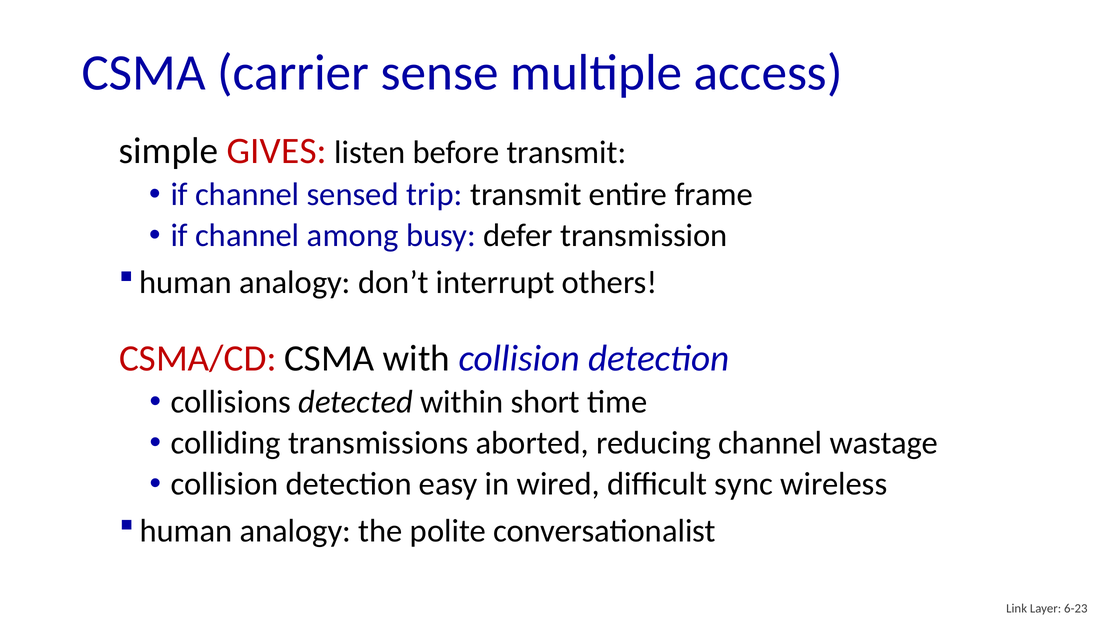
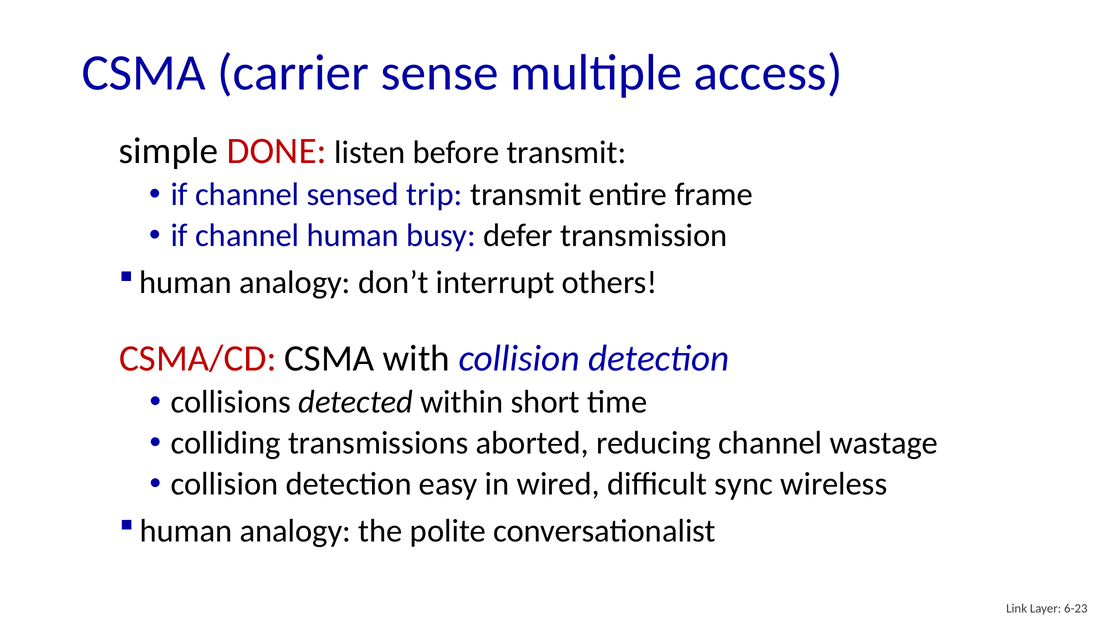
GIVES: GIVES -> DONE
channel among: among -> human
